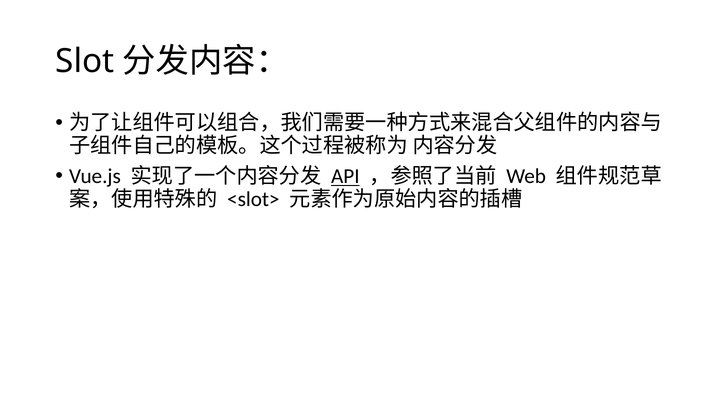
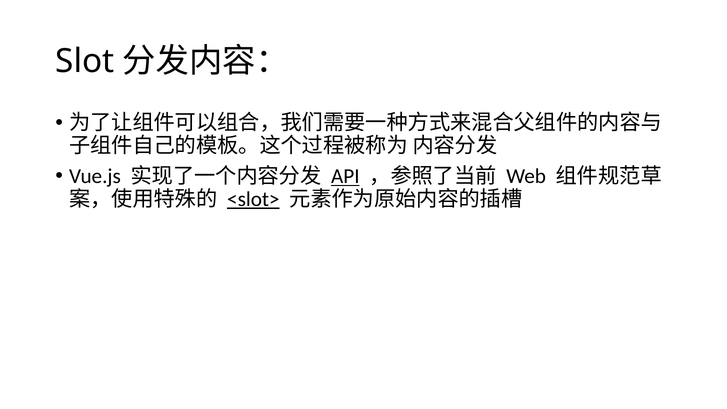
<slot> underline: none -> present
